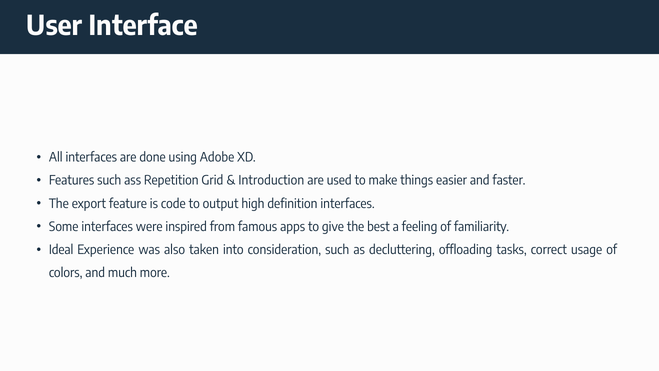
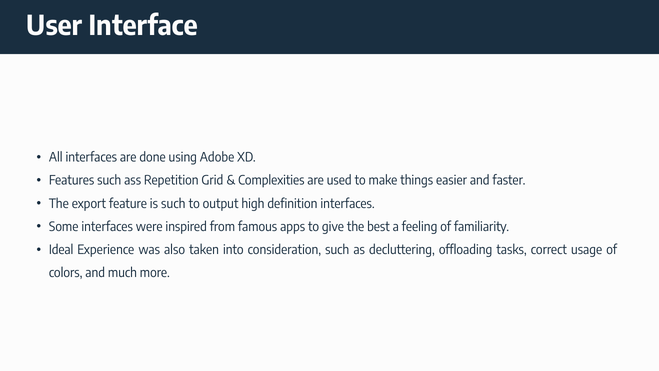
Introduction: Introduction -> Complexities
is code: code -> such
